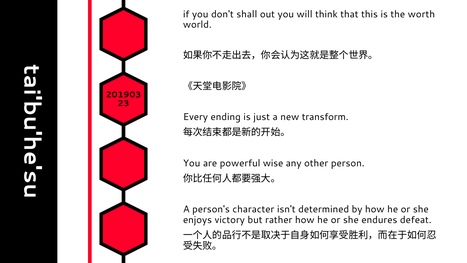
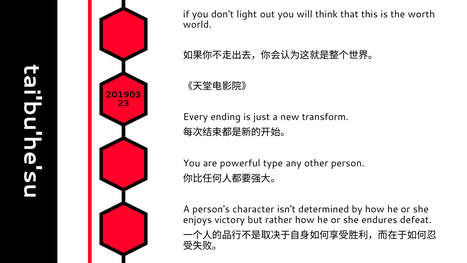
shall: shall -> light
wise: wise -> type
